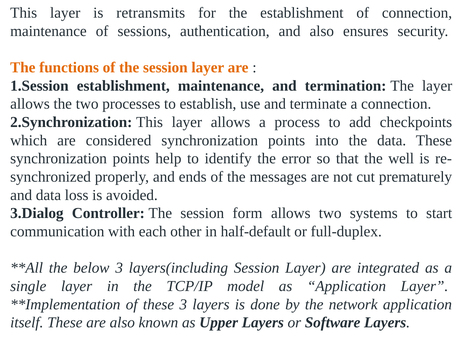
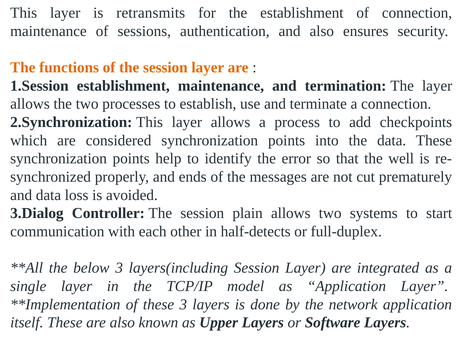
form: form -> plain
half-default: half-default -> half-detects
